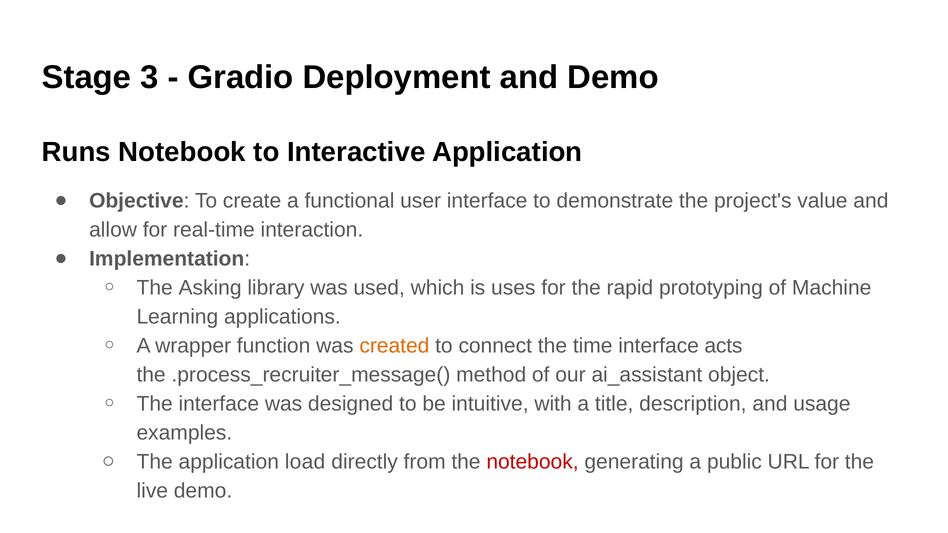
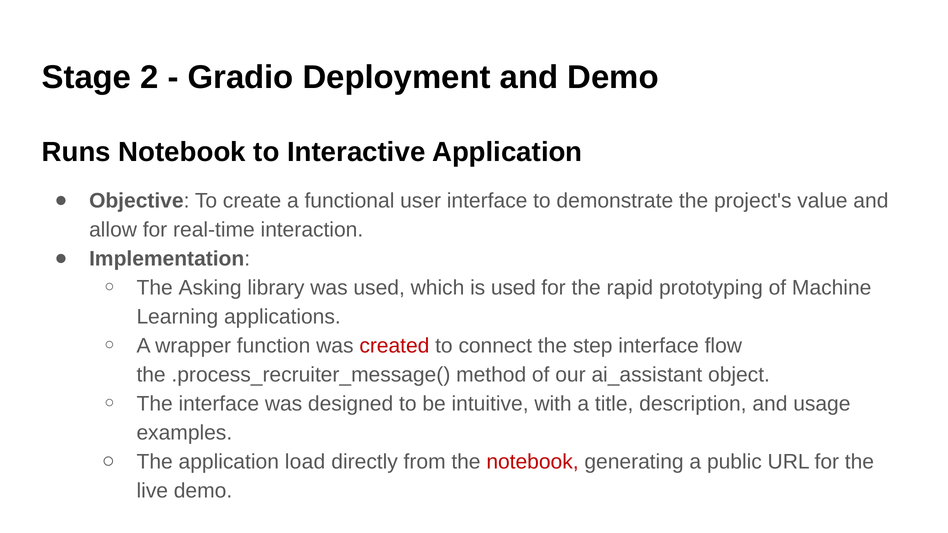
3: 3 -> 2
is uses: uses -> used
created colour: orange -> red
time: time -> step
acts: acts -> flow
